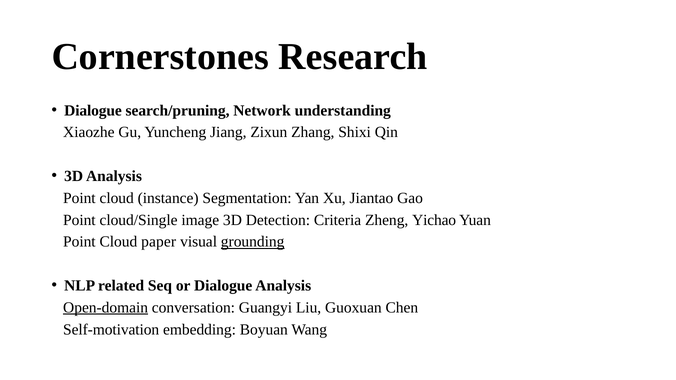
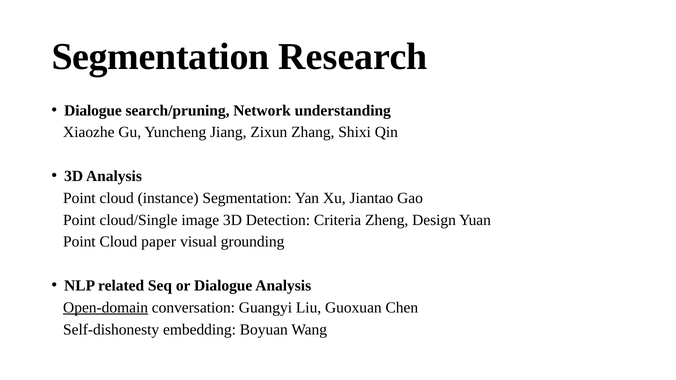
Cornerstones at (160, 57): Cornerstones -> Segmentation
Yichao: Yichao -> Design
grounding underline: present -> none
Self-motivation: Self-motivation -> Self-dishonesty
